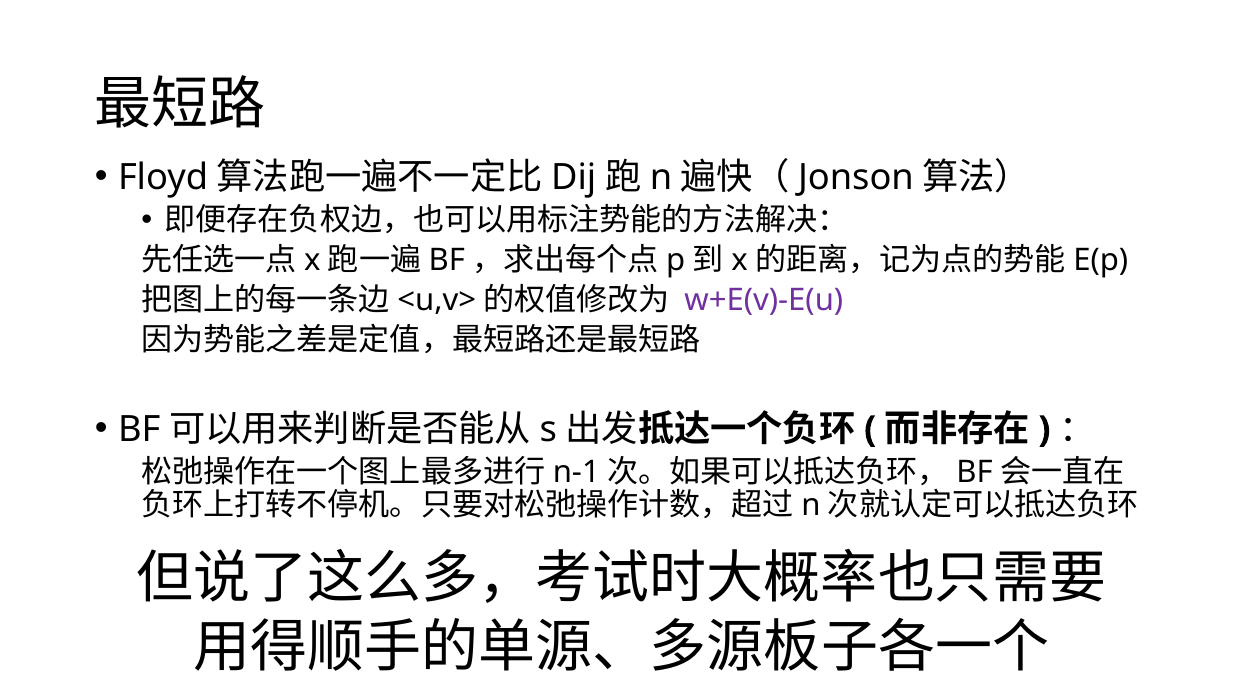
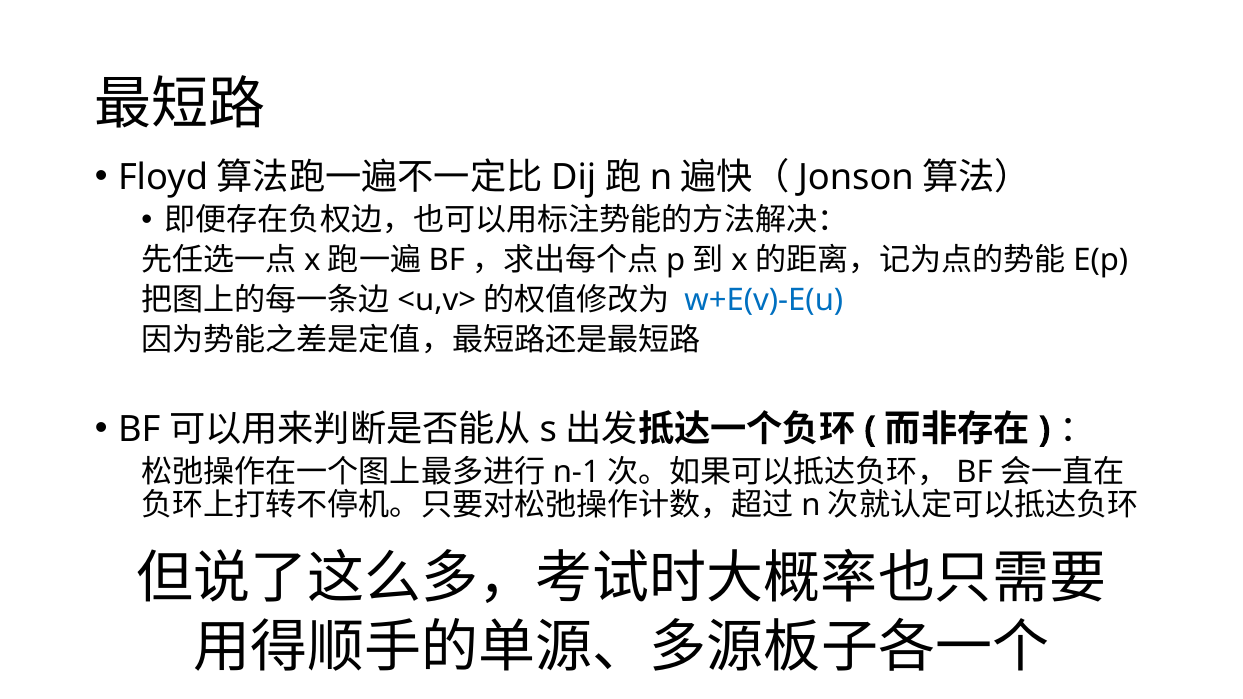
w+E(v)-E(u colour: purple -> blue
